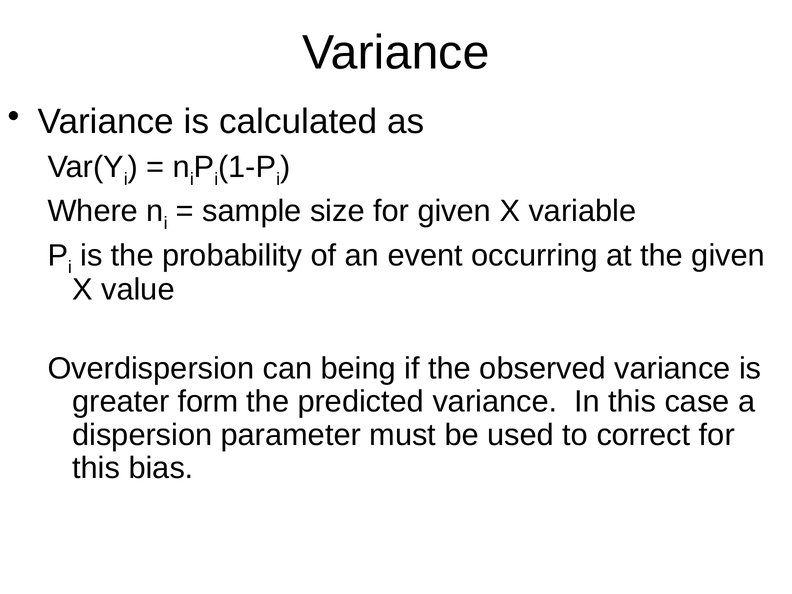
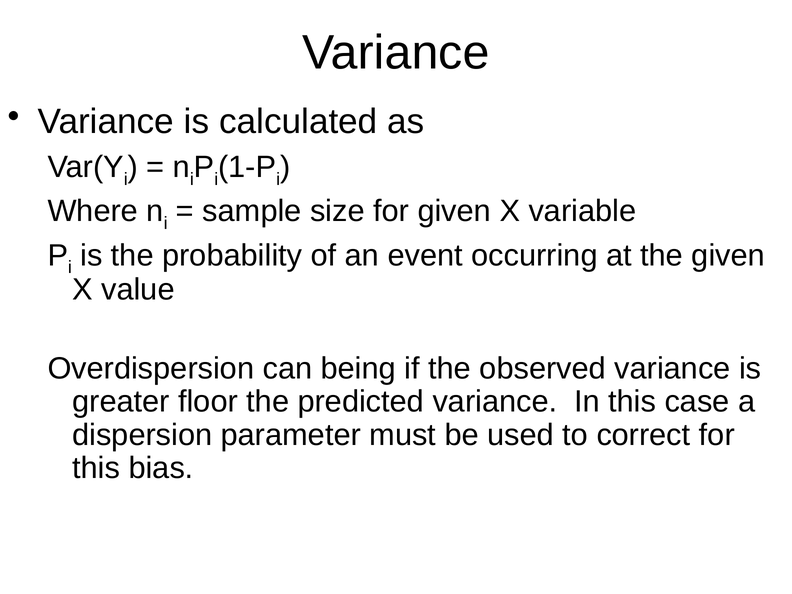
form: form -> floor
